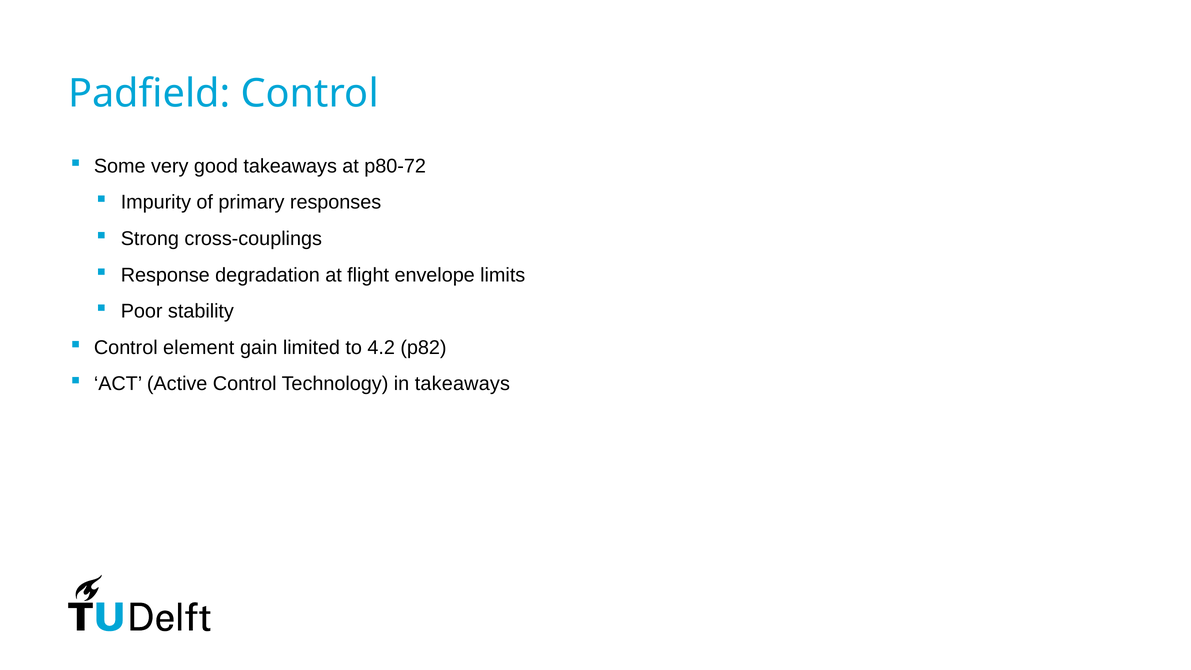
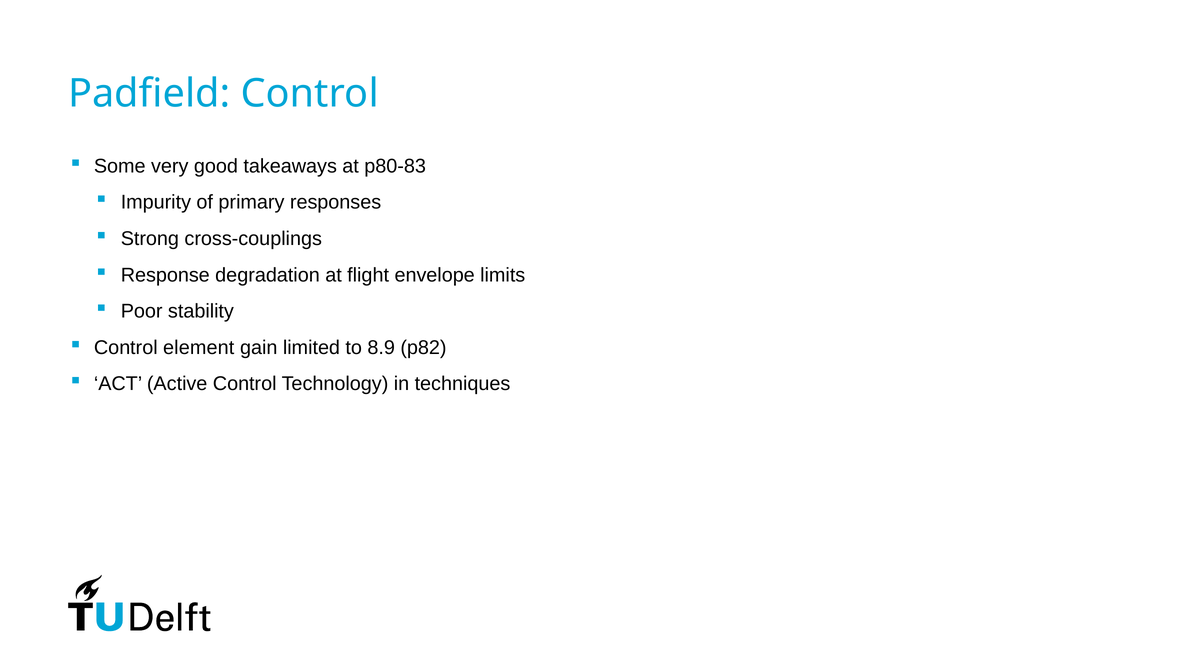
p80-72: p80-72 -> p80-83
4.2: 4.2 -> 8.9
in takeaways: takeaways -> techniques
